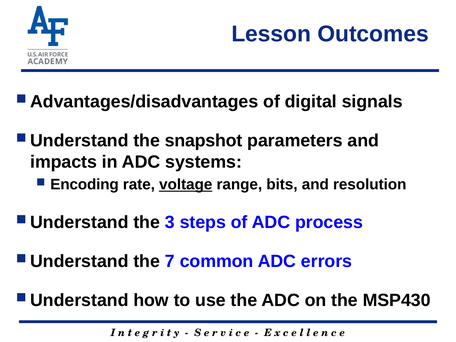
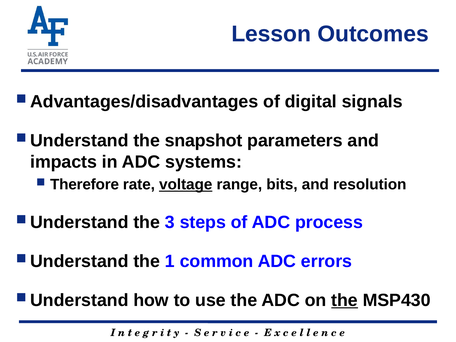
Encoding: Encoding -> Therefore
7: 7 -> 1
the at (345, 300) underline: none -> present
